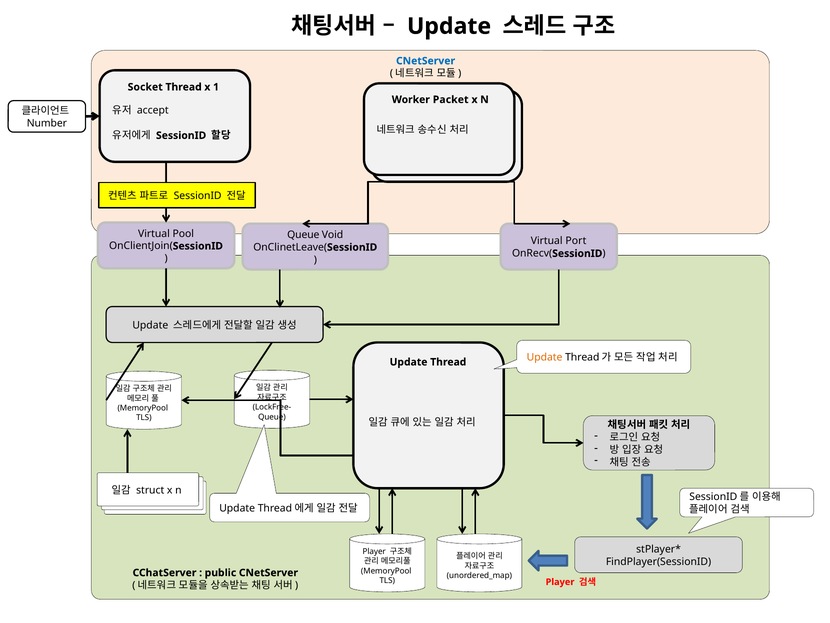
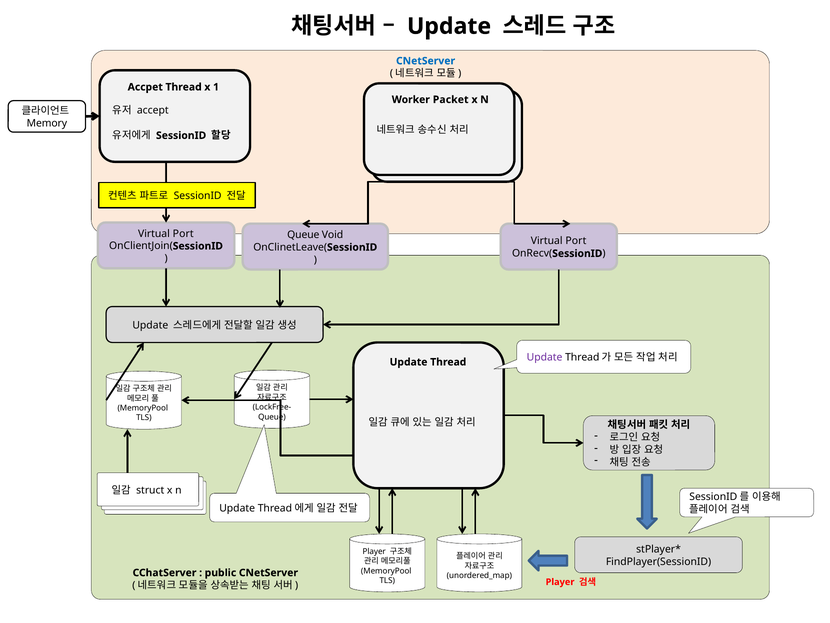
Socket: Socket -> Accpet
Number: Number -> Memory
Pool at (183, 233): Pool -> Port
Update at (545, 357) colour: orange -> purple
